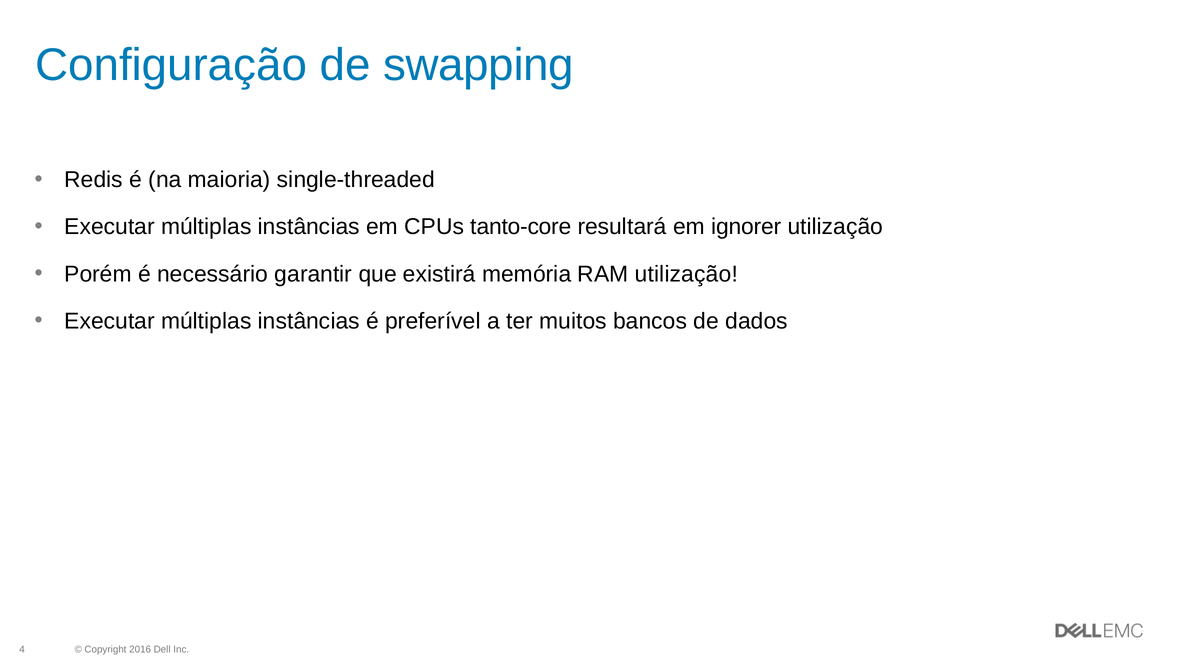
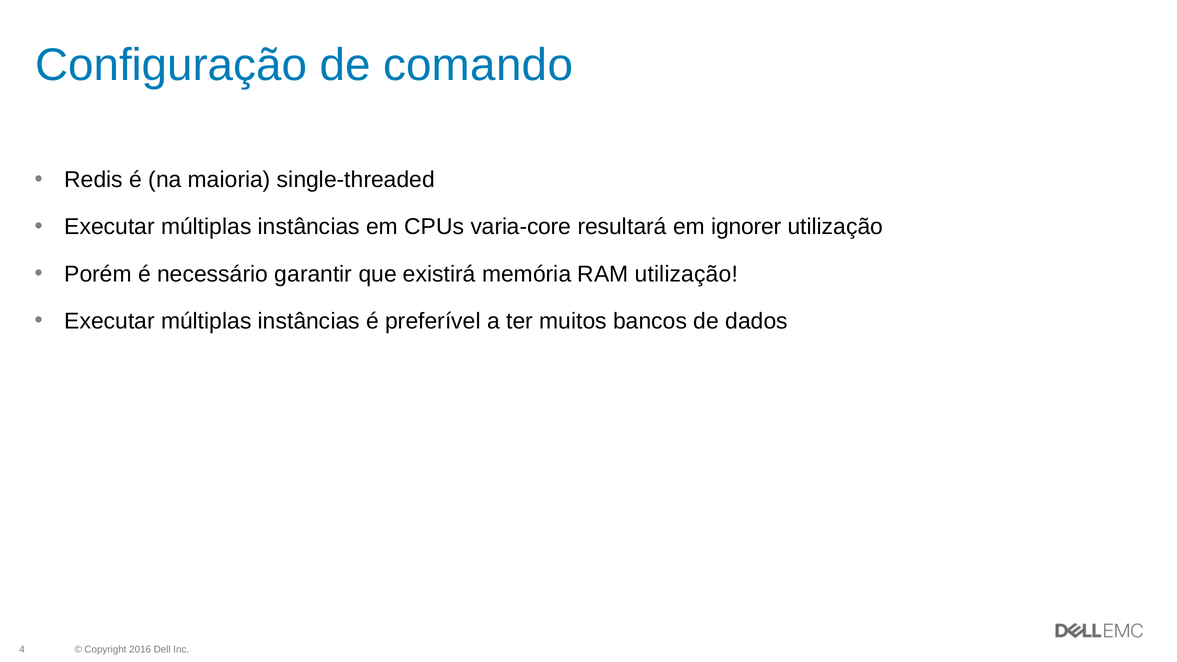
swapping: swapping -> comando
tanto-core: tanto-core -> varia-core
